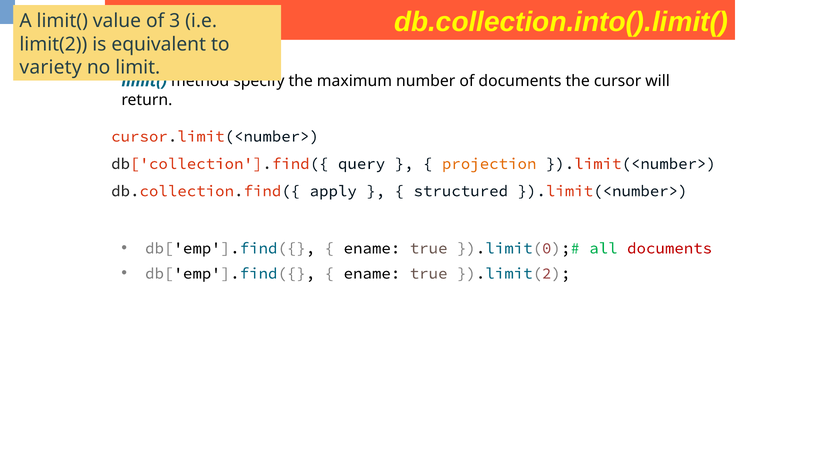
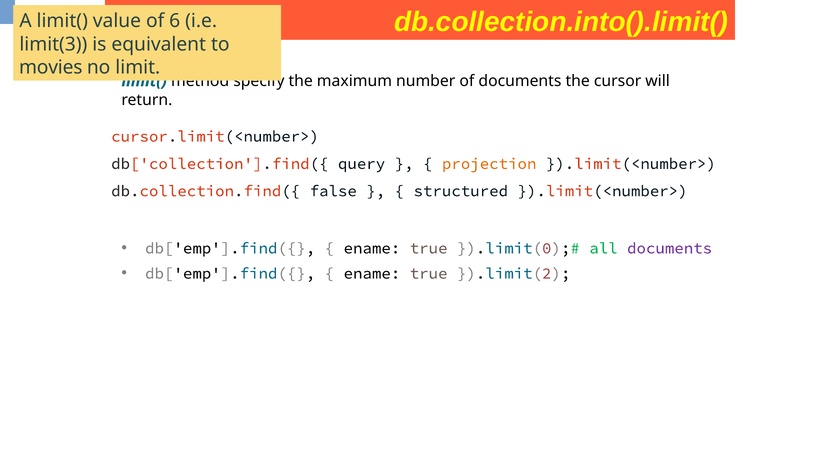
3: 3 -> 6
limit(2: limit(2 -> limit(3
variety: variety -> movies
apply: apply -> false
documents at (670, 248) colour: red -> purple
